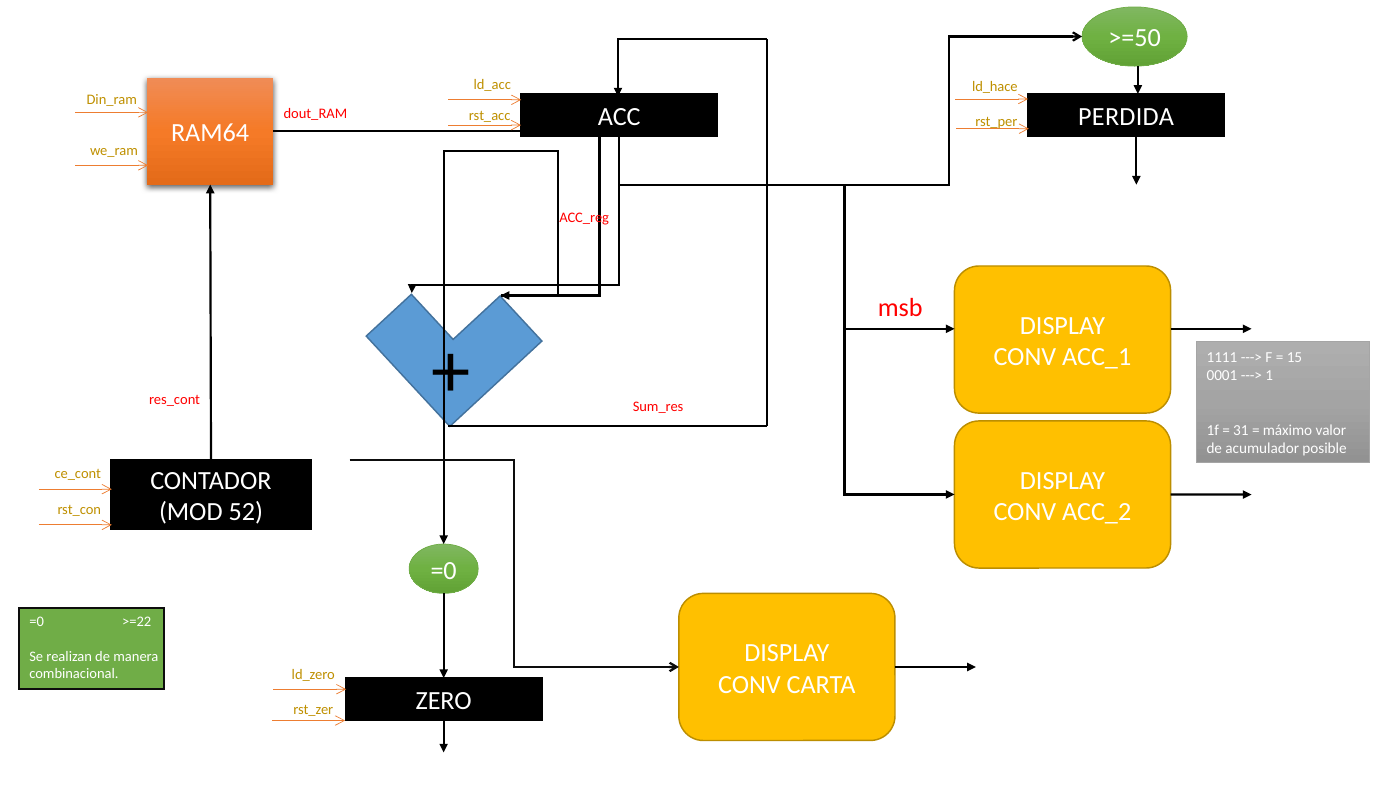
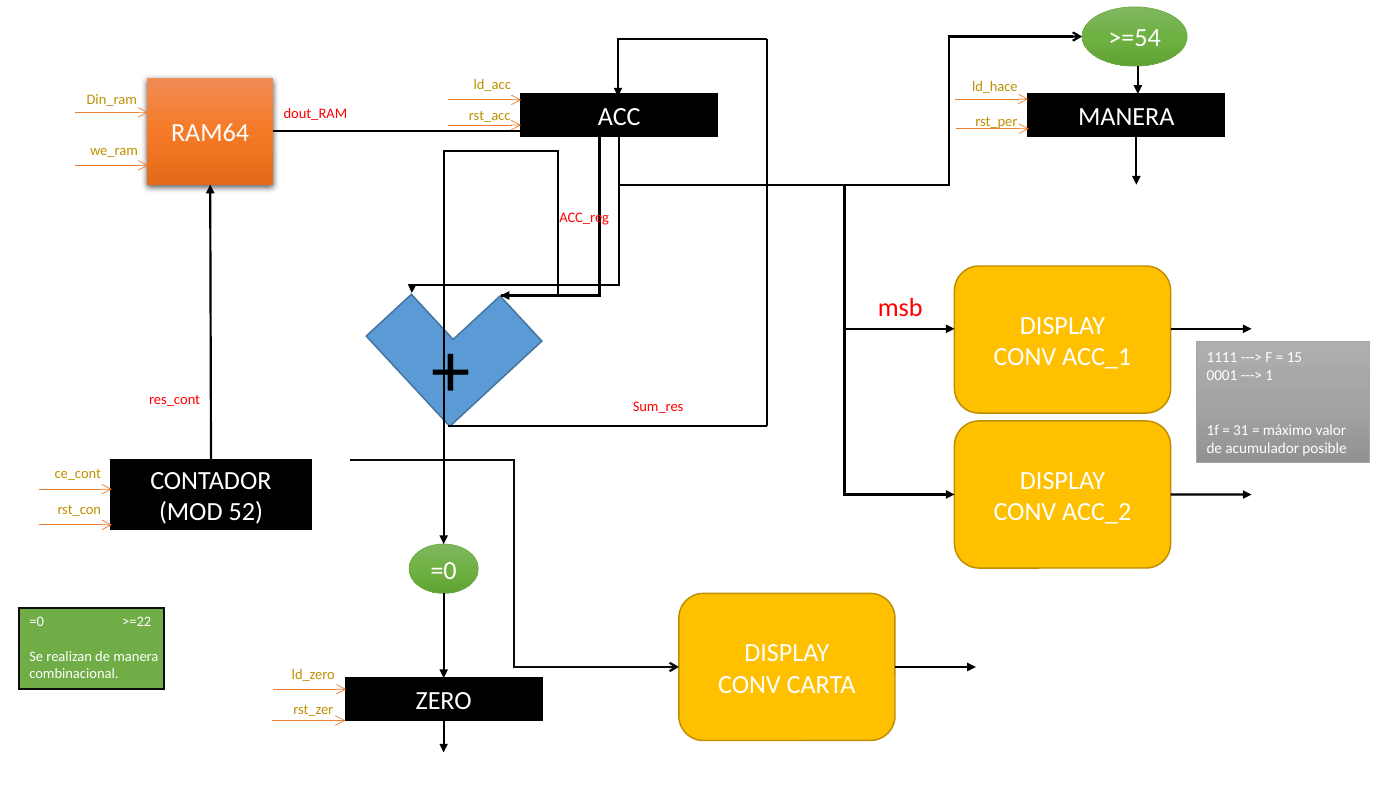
>=50: >=50 -> >=54
PERDIDA at (1126, 117): PERDIDA -> MANERA
